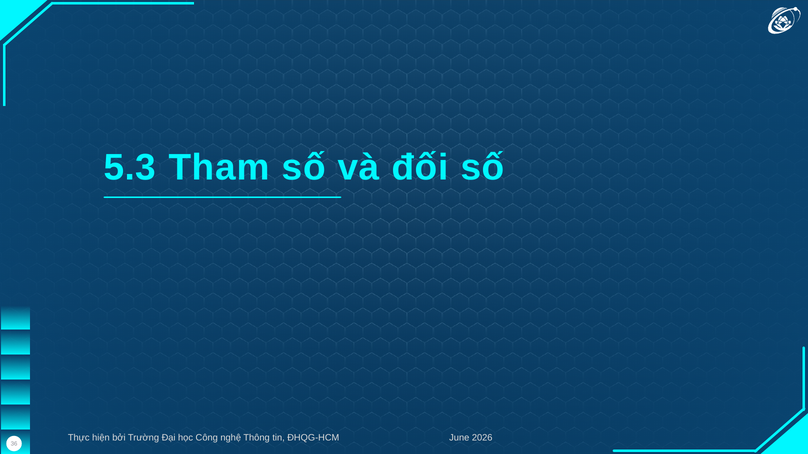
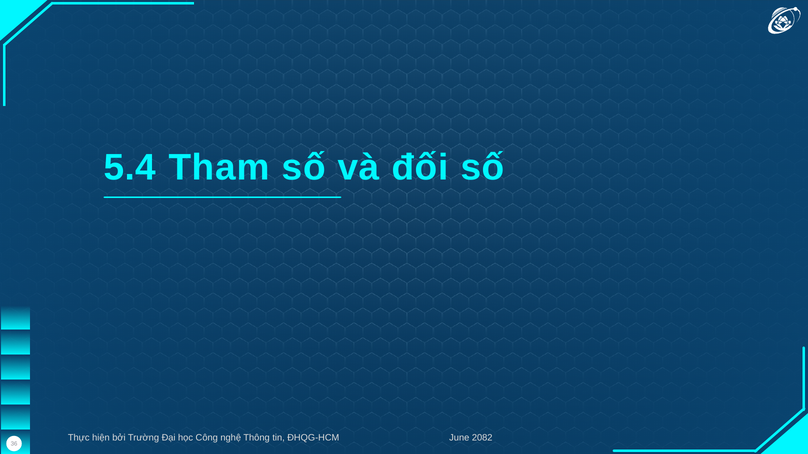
5.3: 5.3 -> 5.4
2026: 2026 -> 2082
